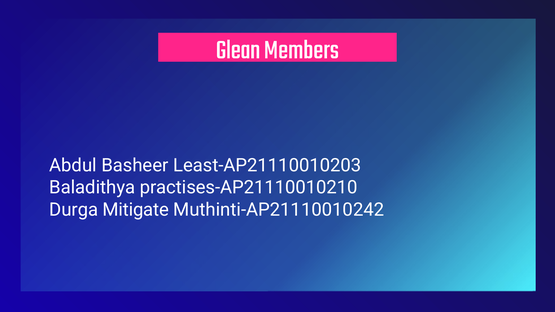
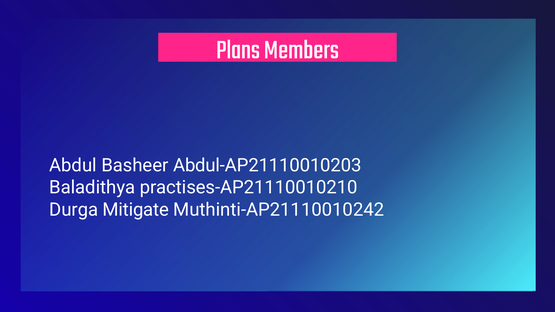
Glean: Glean -> Plans
Least-AP21110010203: Least-AP21110010203 -> Abdul-AP21110010203
